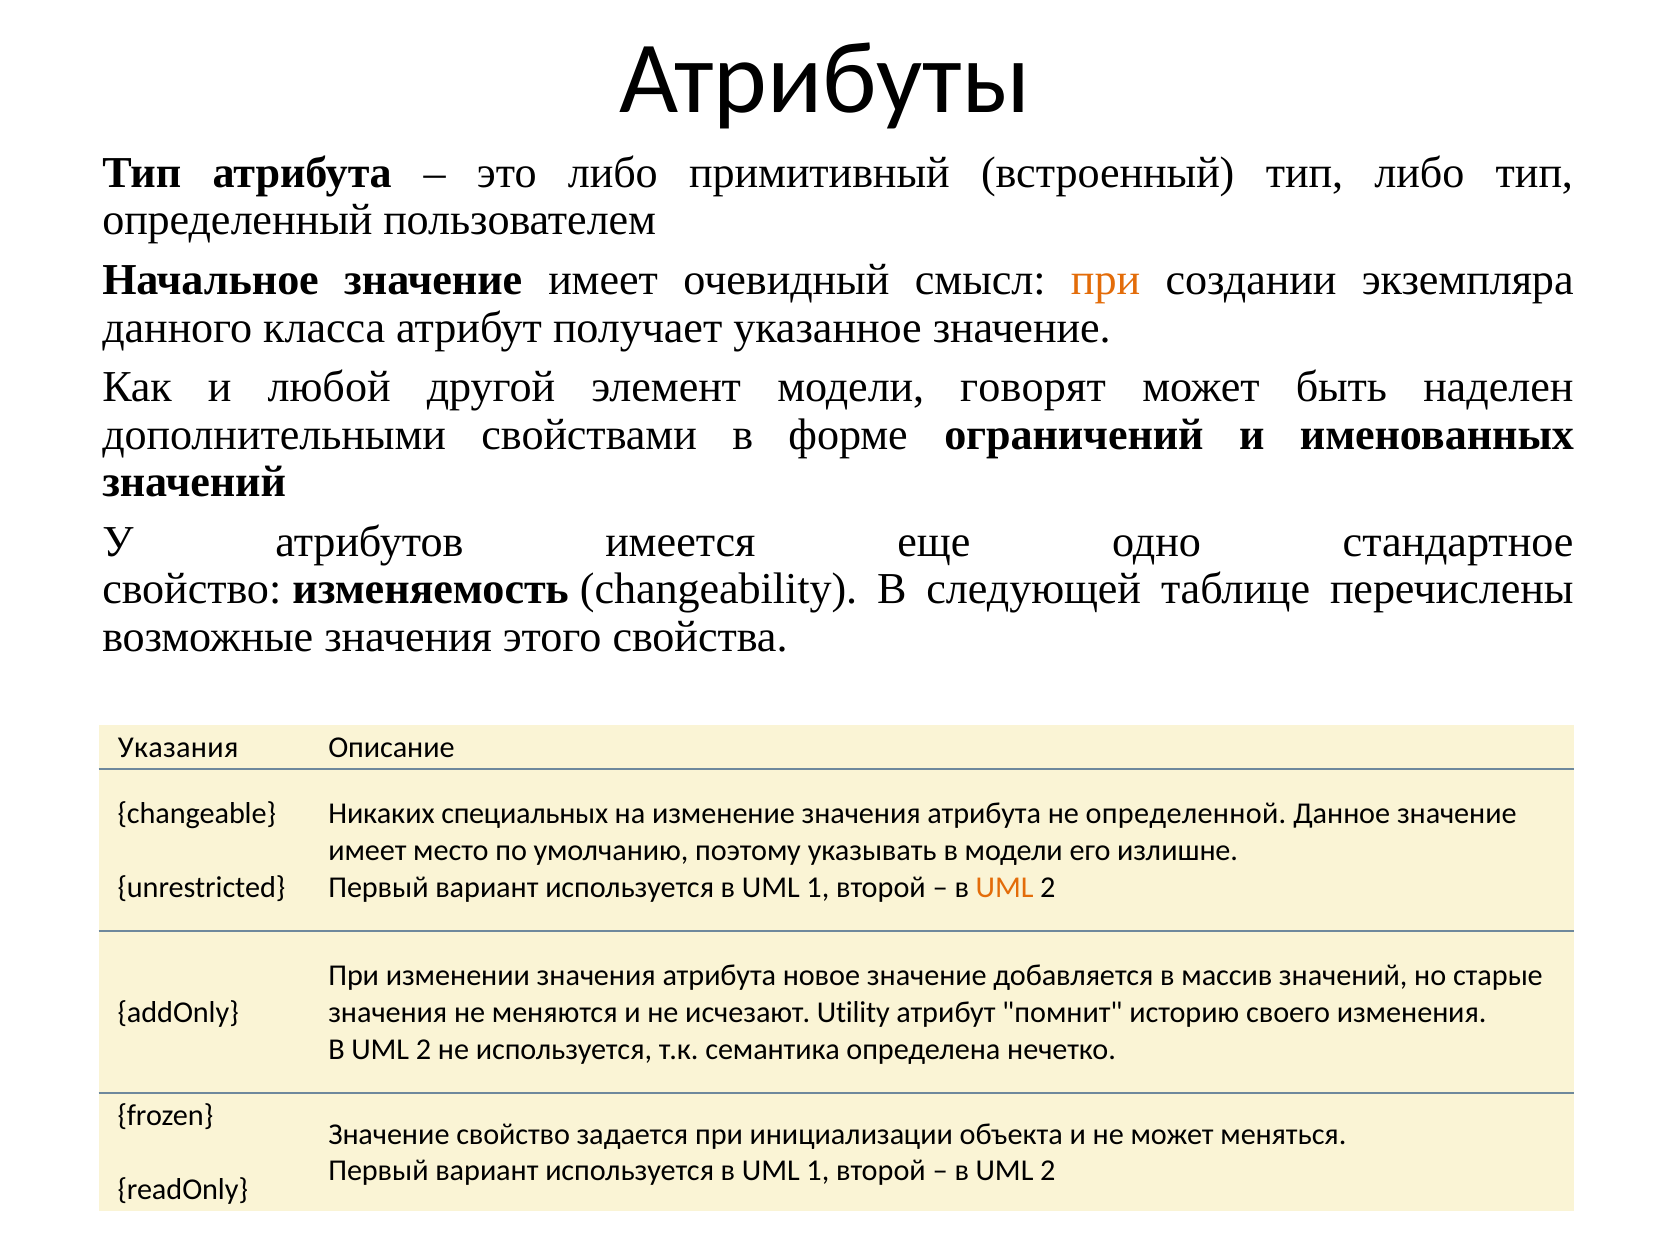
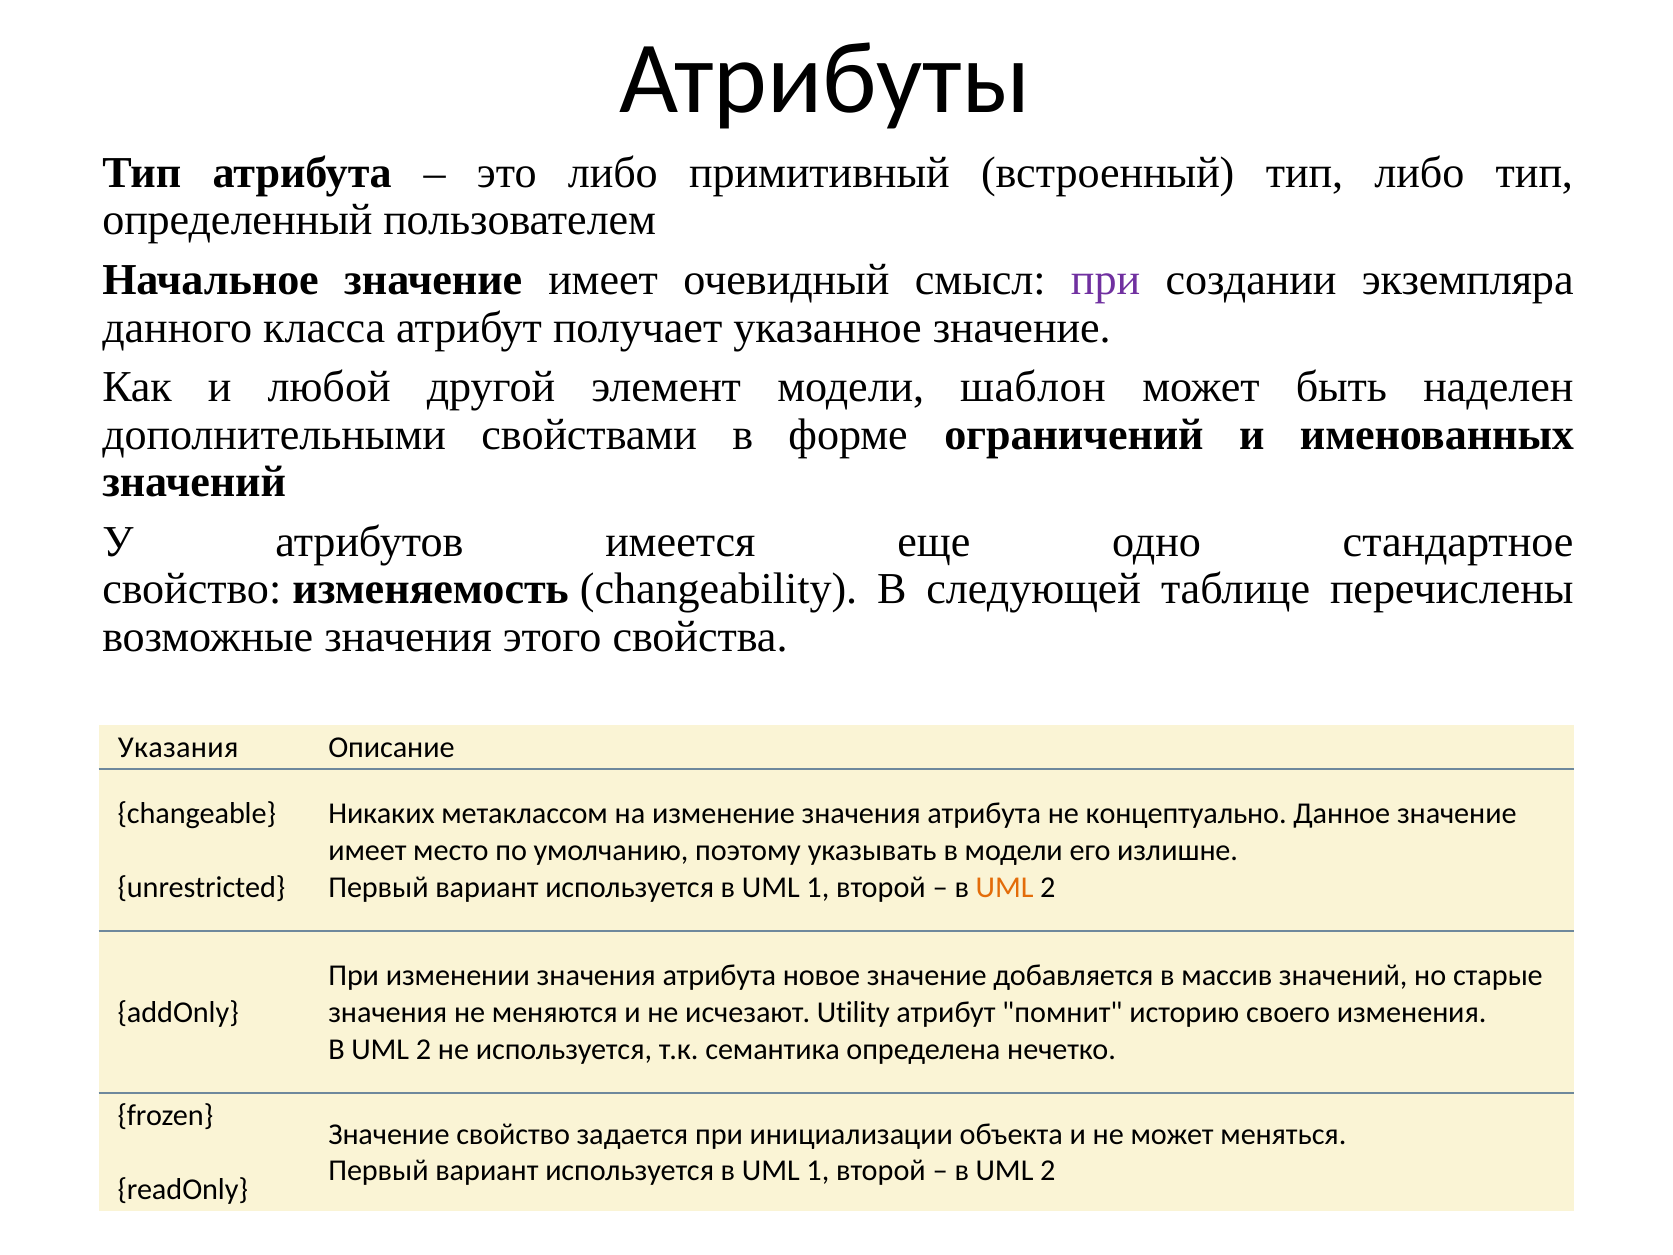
при at (1106, 280) colour: orange -> purple
говорят: говорят -> шаблон
специальных: специальных -> метаклассом
определенной: определенной -> концептуально
